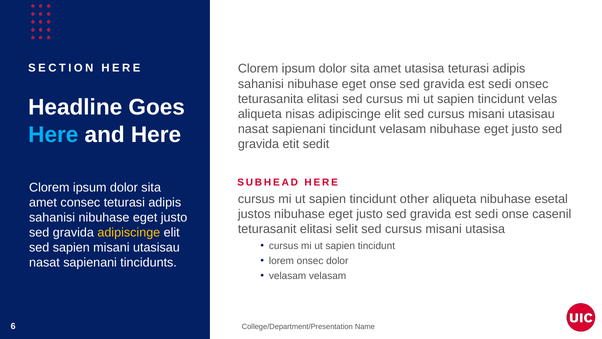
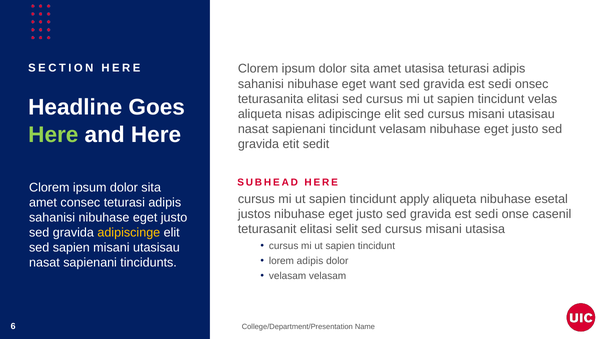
eget onse: onse -> want
Here at (53, 134) colour: light blue -> light green
other: other -> apply
lorem onsec: onsec -> adipis
